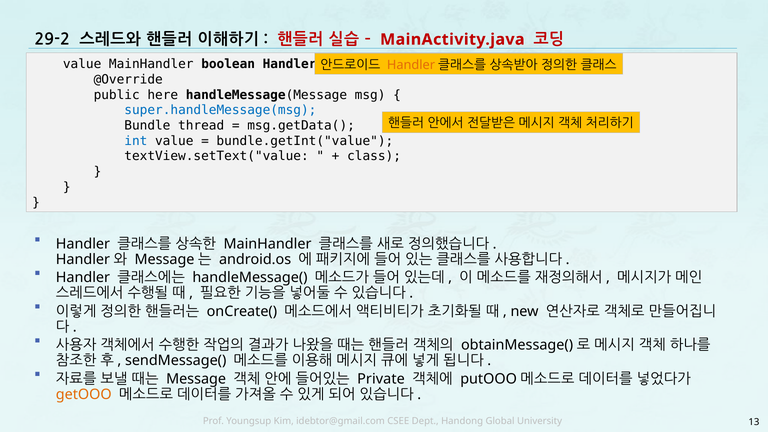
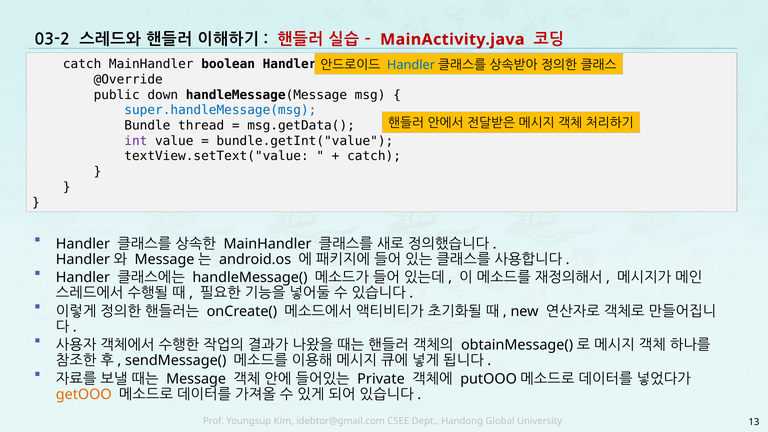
29-2: 29-2 -> 03-2
value at (82, 64): value -> catch
Handler at (411, 65) colour: orange -> blue
here: here -> down
int colour: blue -> purple
class at (374, 156): class -> catch
